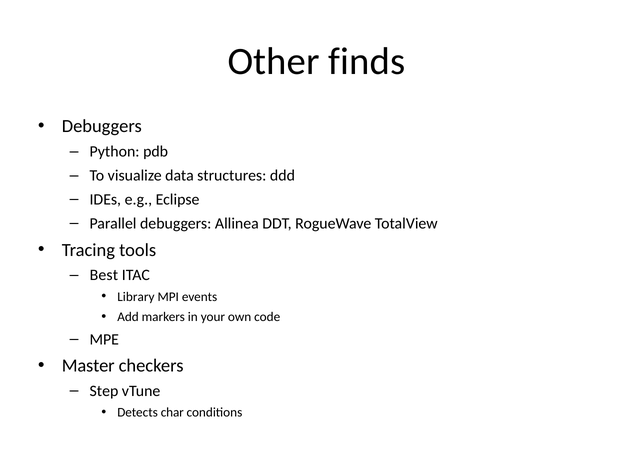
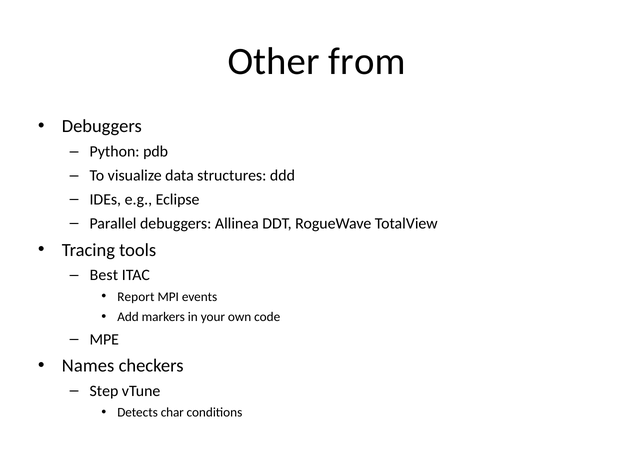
finds: finds -> from
Library: Library -> Report
Master: Master -> Names
